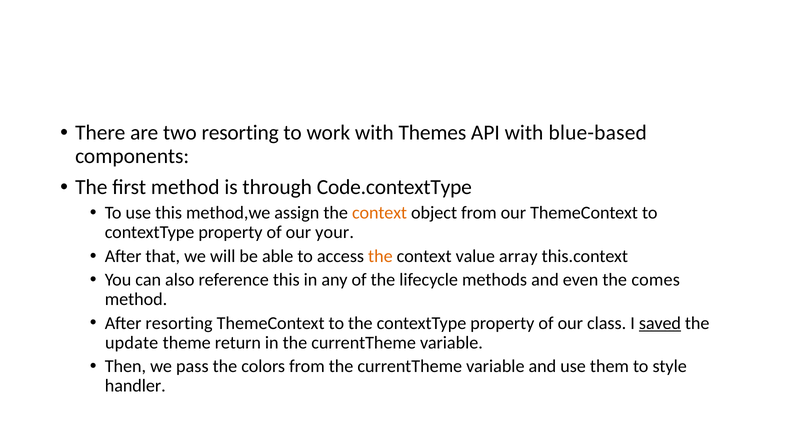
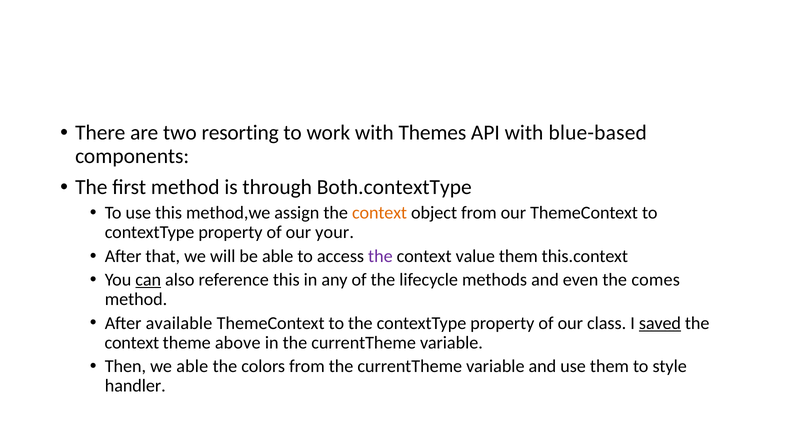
Code.contextType: Code.contextType -> Both.contextType
the at (380, 256) colour: orange -> purple
value array: array -> them
can underline: none -> present
After resorting: resorting -> available
update at (132, 343): update -> context
return: return -> above
we pass: pass -> able
